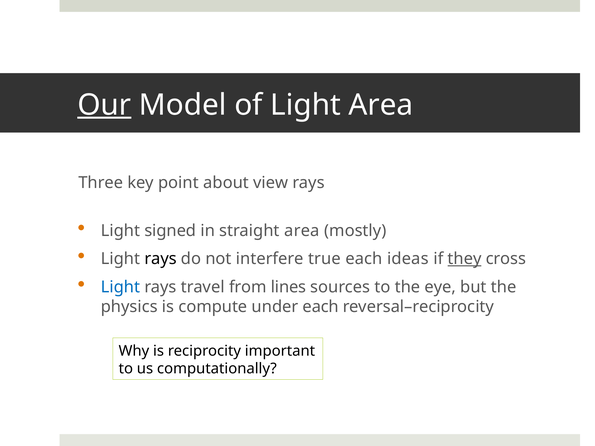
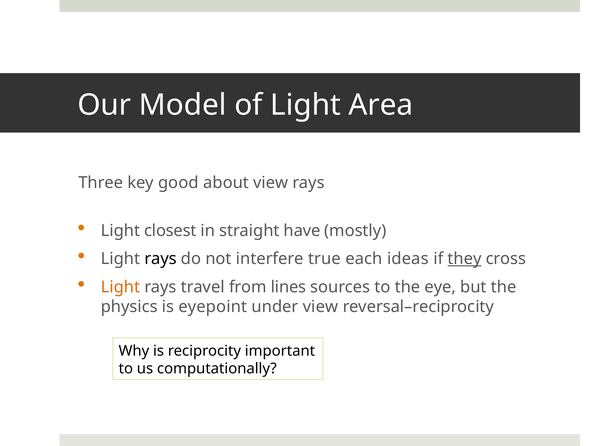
Our underline: present -> none
point: point -> good
signed: signed -> closest
straight area: area -> have
Light at (120, 287) colour: blue -> orange
compute: compute -> eyepoint
under each: each -> view
